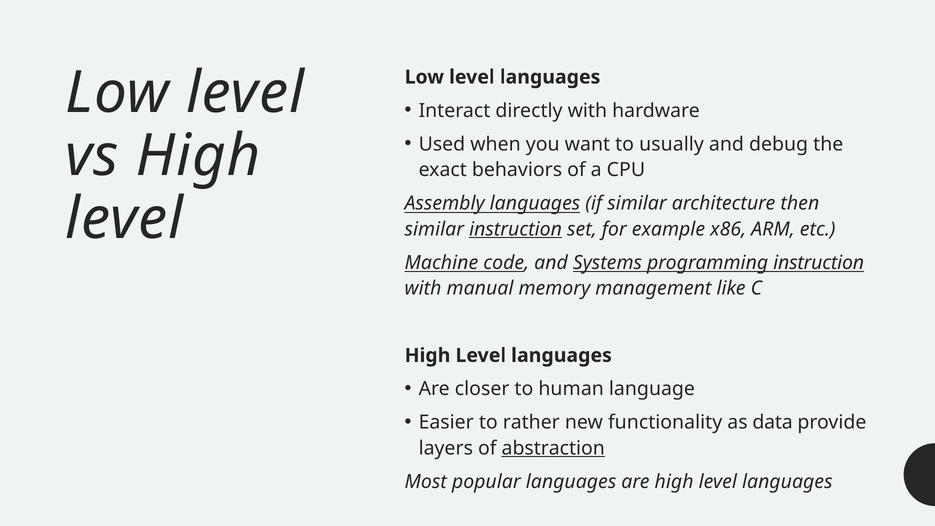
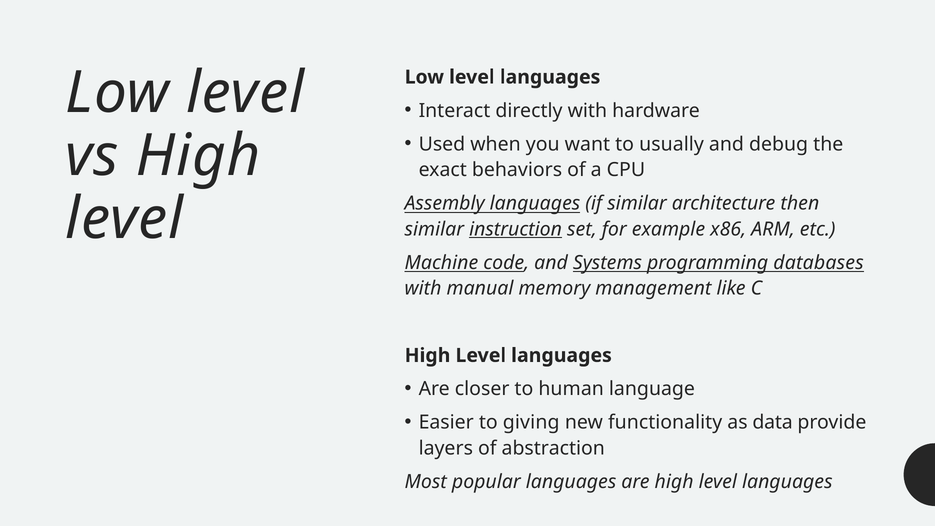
programming instruction: instruction -> databases
rather: rather -> giving
abstraction underline: present -> none
